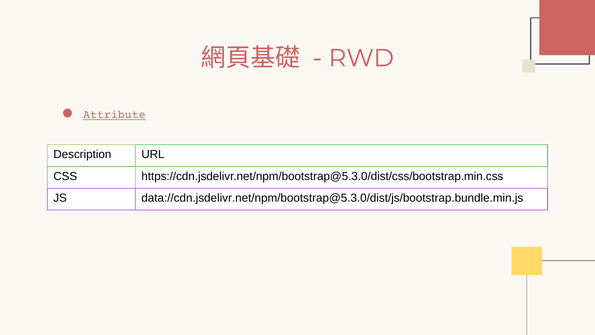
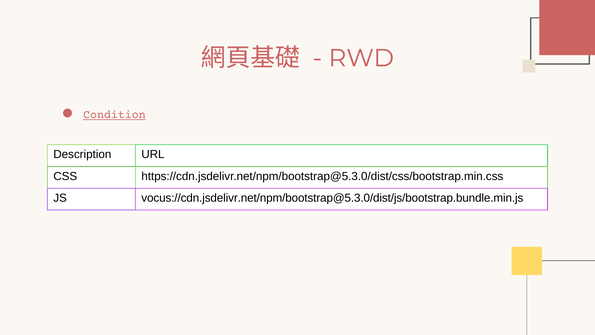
Attribute: Attribute -> Condition
data://cdn.jsdelivr.net/npm/bootstrap@5.3.0/dist/js/bootstrap.bundle.min.js: data://cdn.jsdelivr.net/npm/bootstrap@5.3.0/dist/js/bootstrap.bundle.min.js -> vocus://cdn.jsdelivr.net/npm/bootstrap@5.3.0/dist/js/bootstrap.bundle.min.js
